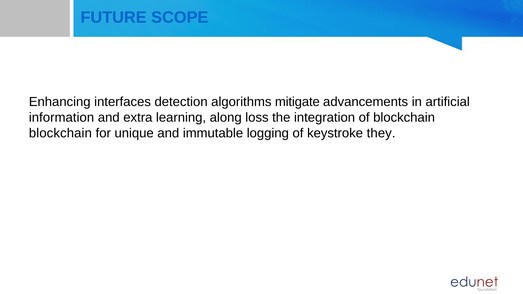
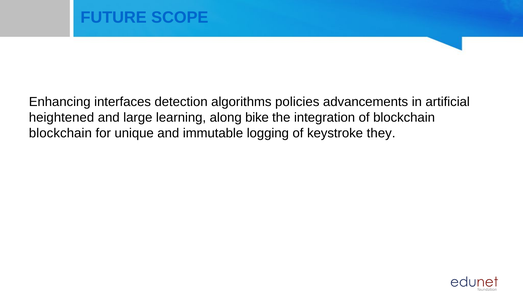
mitigate: mitigate -> policies
information: information -> heightened
extra: extra -> large
loss: loss -> bike
